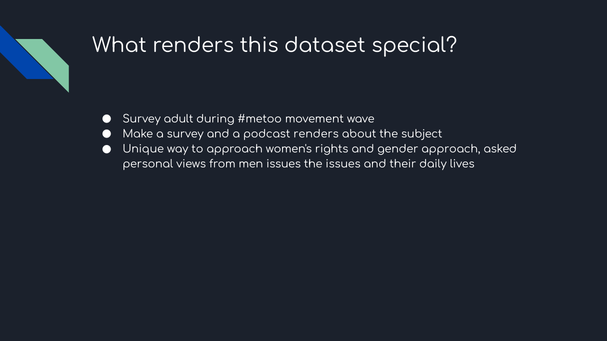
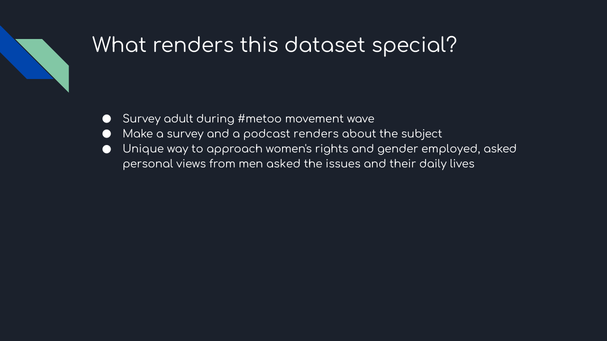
gender approach: approach -> employed
men issues: issues -> asked
